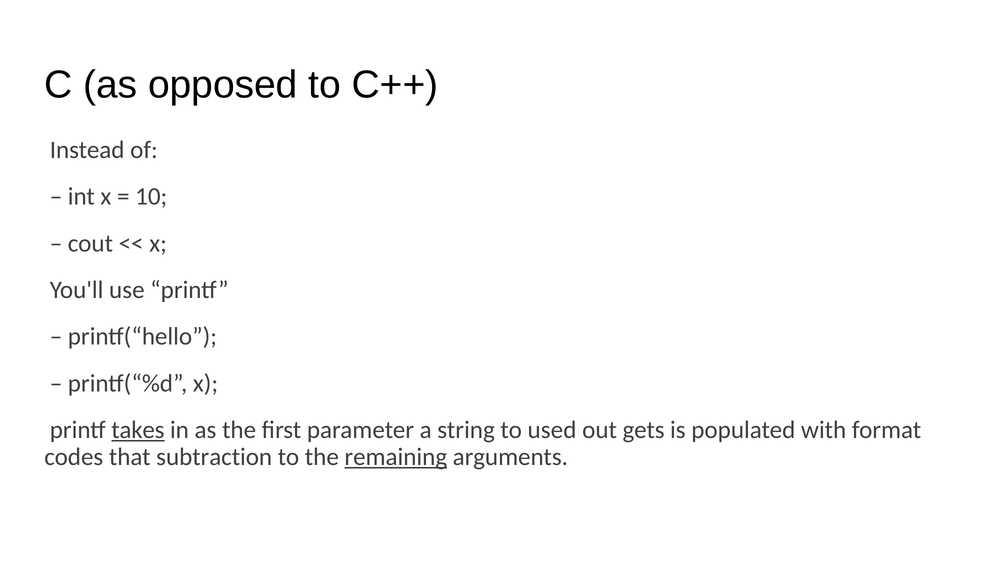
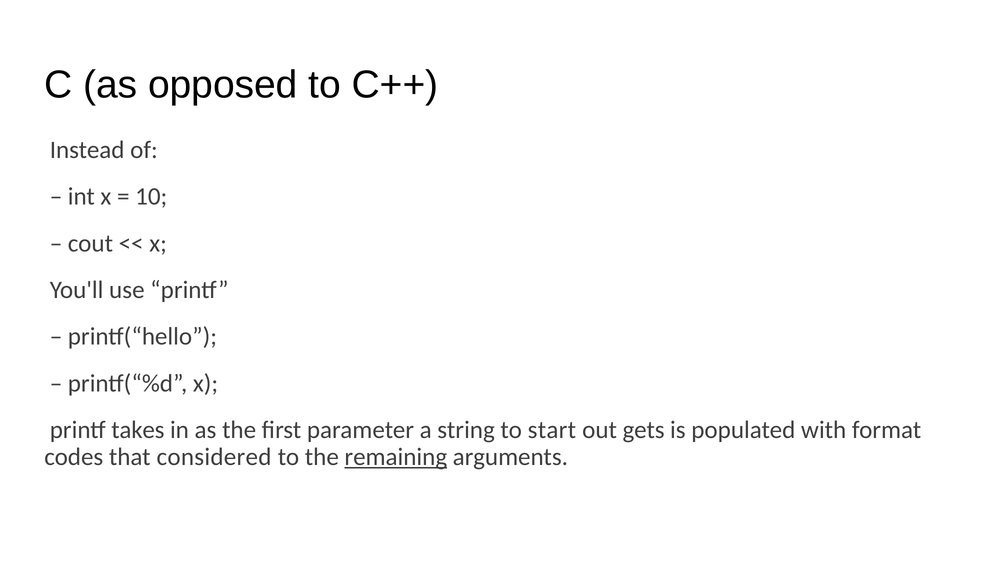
takes underline: present -> none
used: used -> start
subtraction: subtraction -> considered
